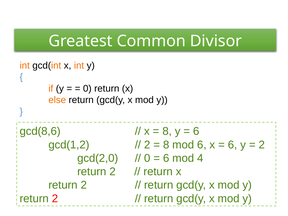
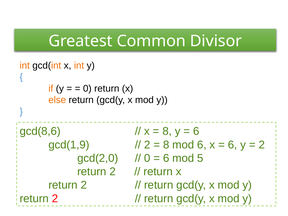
gcd(1,2: gcd(1,2 -> gcd(1,9
4: 4 -> 5
